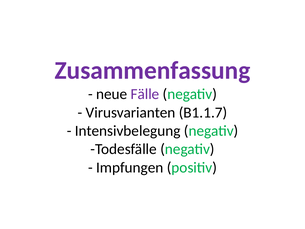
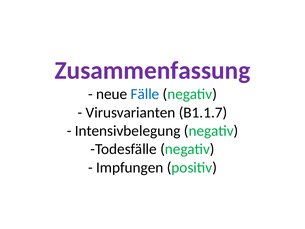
Fälle colour: purple -> blue
